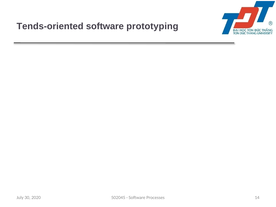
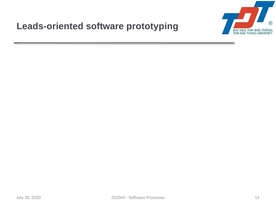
Tends-oriented: Tends-oriented -> Leads-oriented
